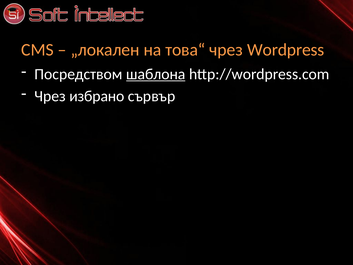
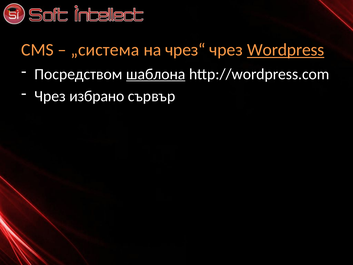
„локален: „локален -> „система
това“: това“ -> чрез“
Wordpress underline: none -> present
